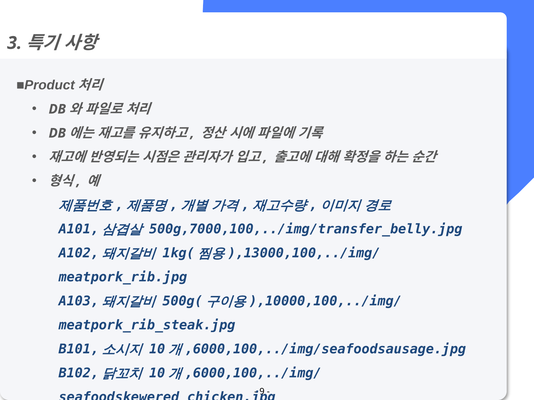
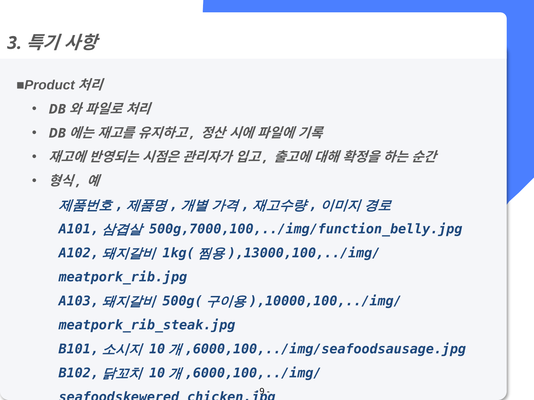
500g,7000,100,../img/transfer_belly.jpg: 500g,7000,100,../img/transfer_belly.jpg -> 500g,7000,100,../img/function_belly.jpg
